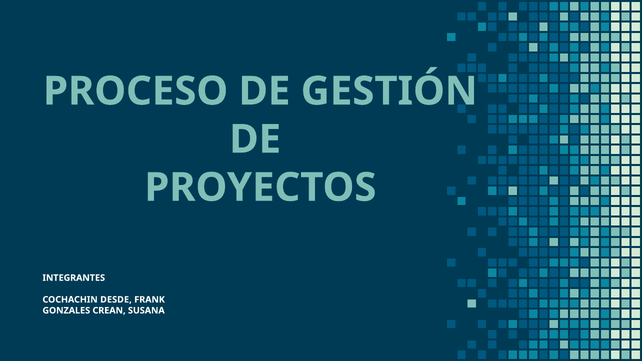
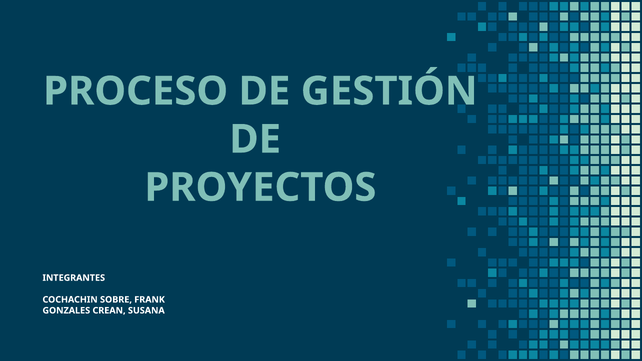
DESDE: DESDE -> SOBRE
